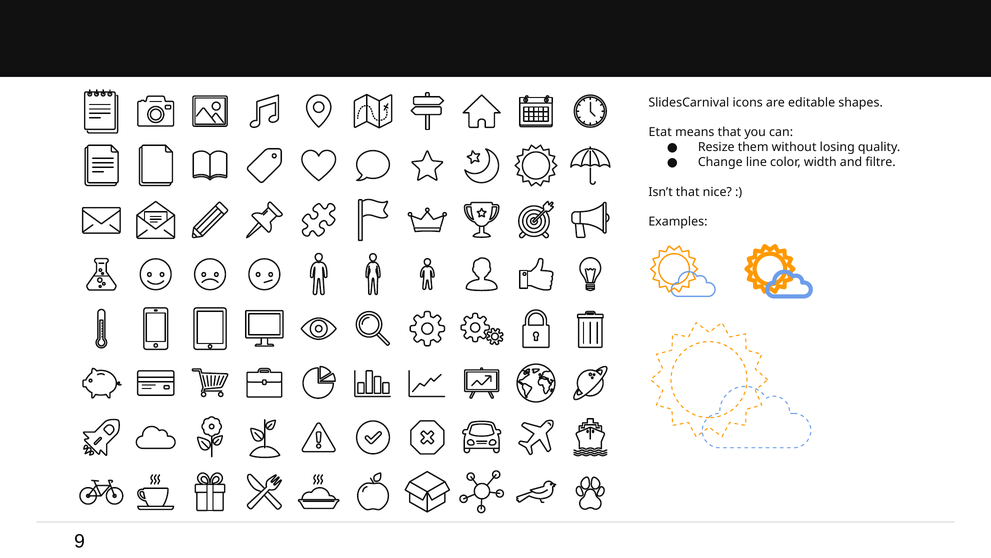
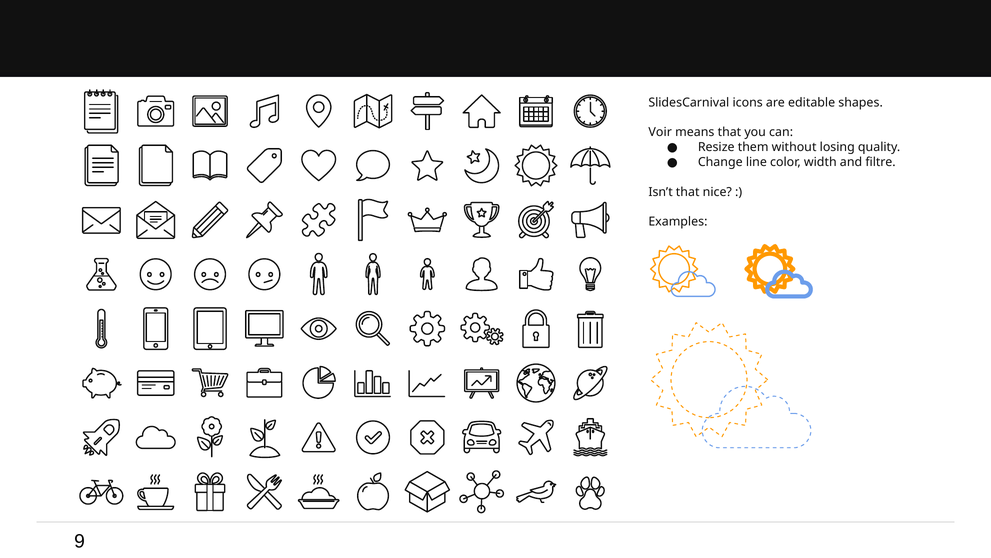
Etat: Etat -> Voir
